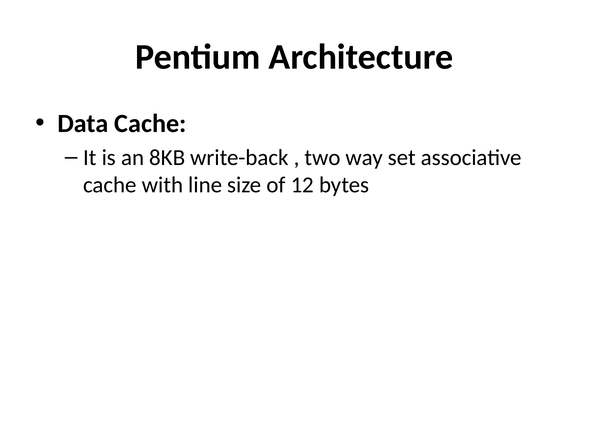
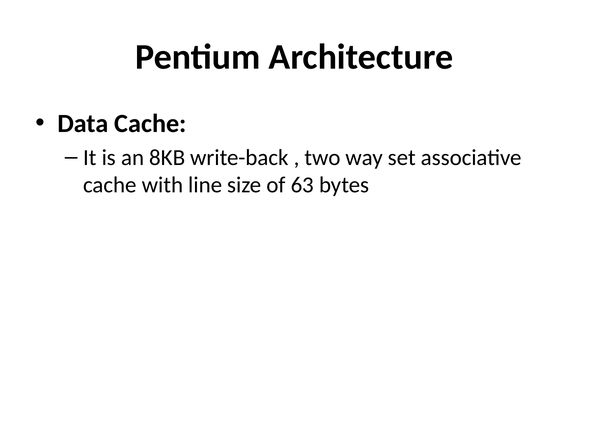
12: 12 -> 63
